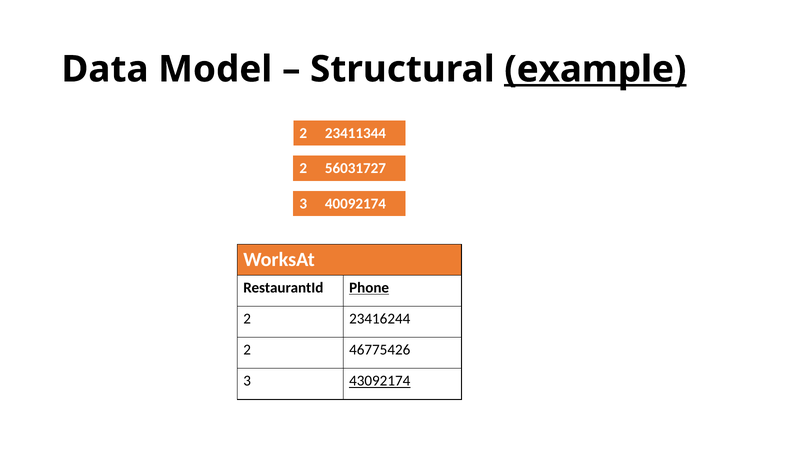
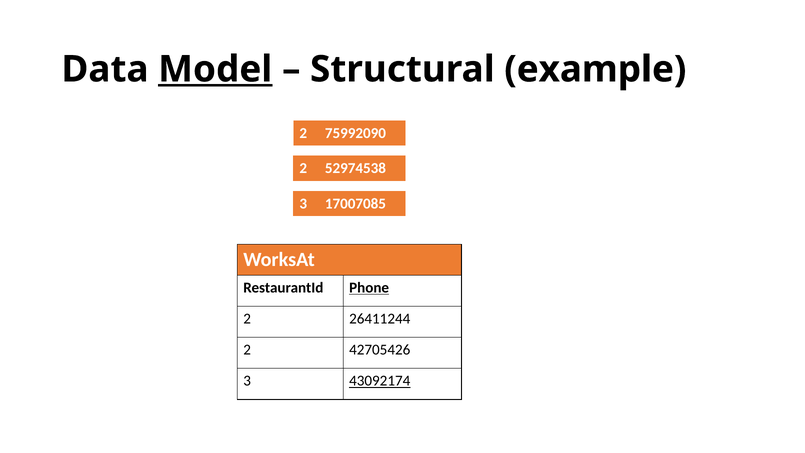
Model underline: none -> present
example underline: present -> none
23411344: 23411344 -> 75992090
56031727: 56031727 -> 52974538
40092174: 40092174 -> 17007085
23416244: 23416244 -> 26411244
46775426: 46775426 -> 42705426
